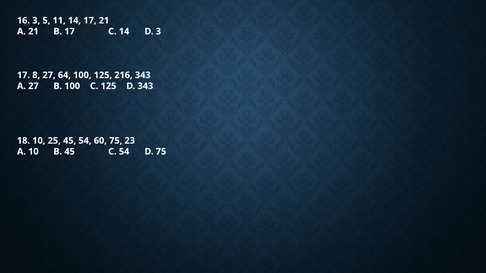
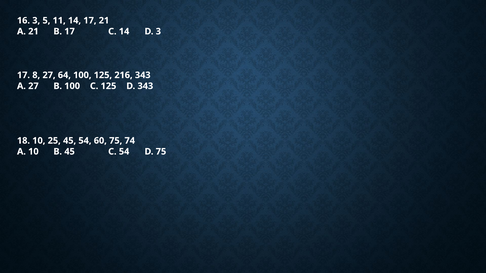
23: 23 -> 74
